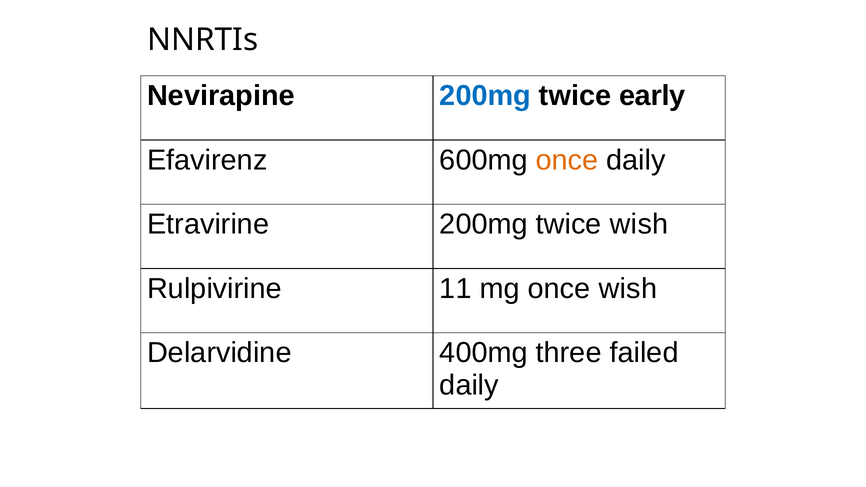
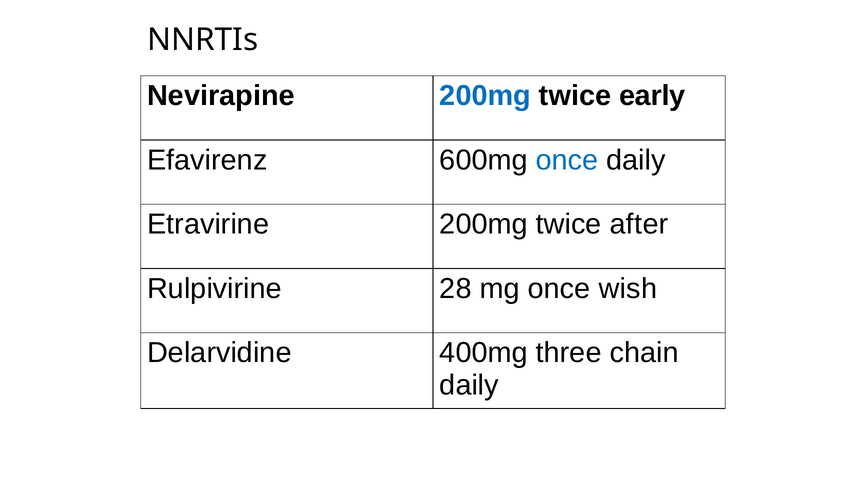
once at (567, 160) colour: orange -> blue
twice wish: wish -> after
11: 11 -> 28
failed: failed -> chain
